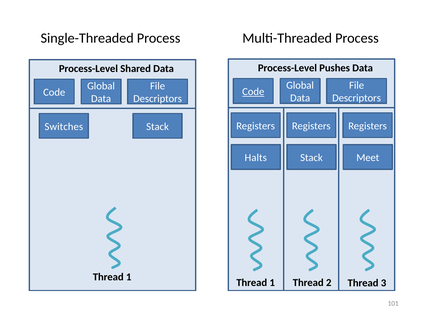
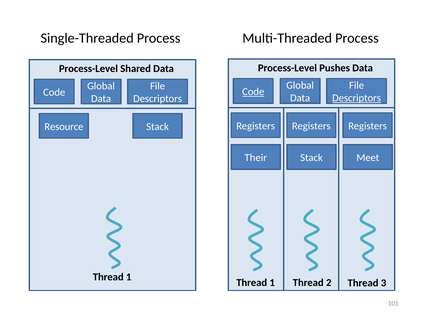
Descriptors at (357, 98) underline: none -> present
Switches: Switches -> Resource
Halts: Halts -> Their
